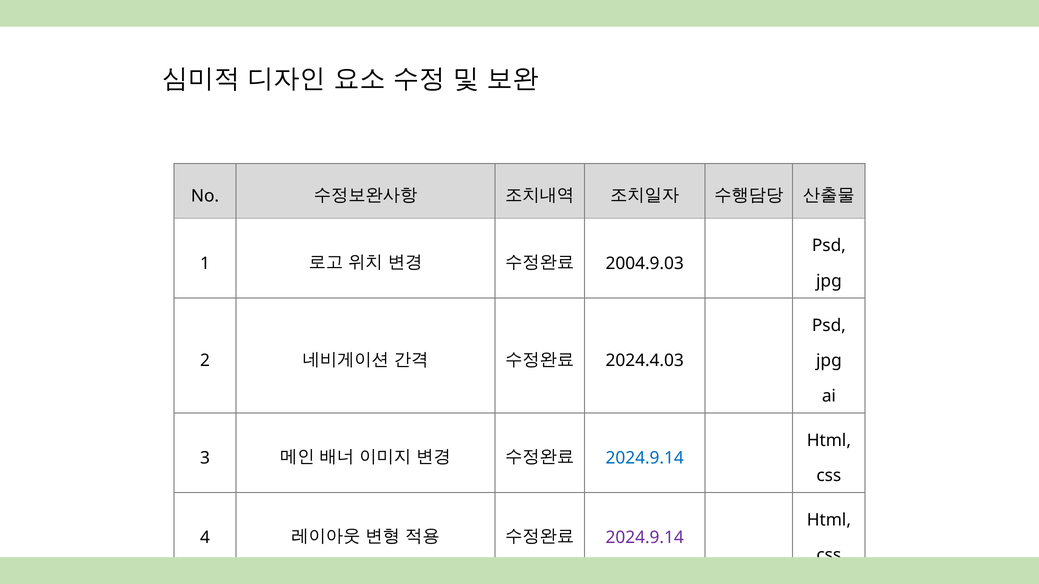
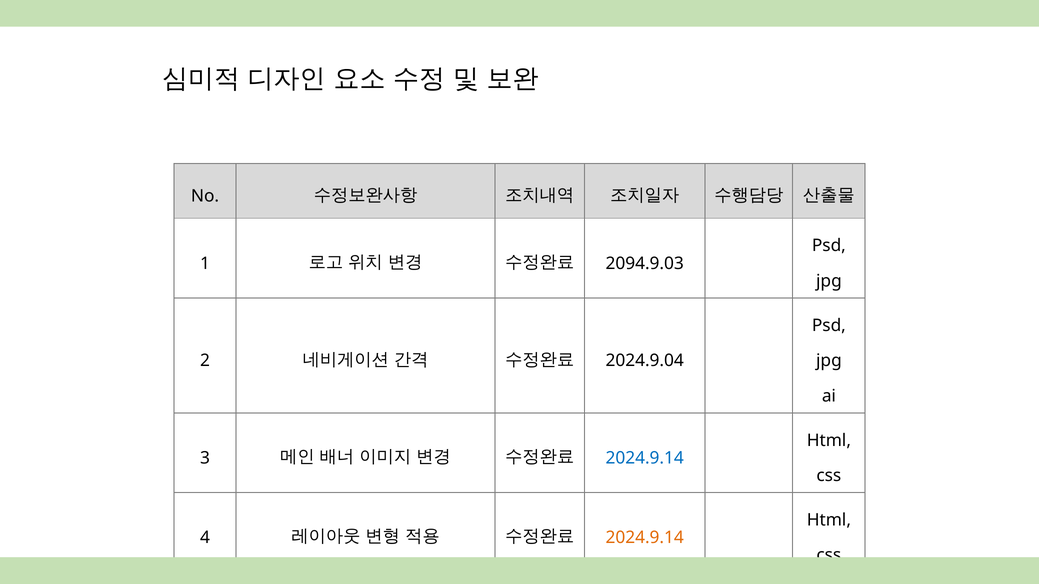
2004.9.03: 2004.9.03 -> 2094.9.03
2024.4.03: 2024.4.03 -> 2024.9.04
2024.9.14 at (645, 538) colour: purple -> orange
